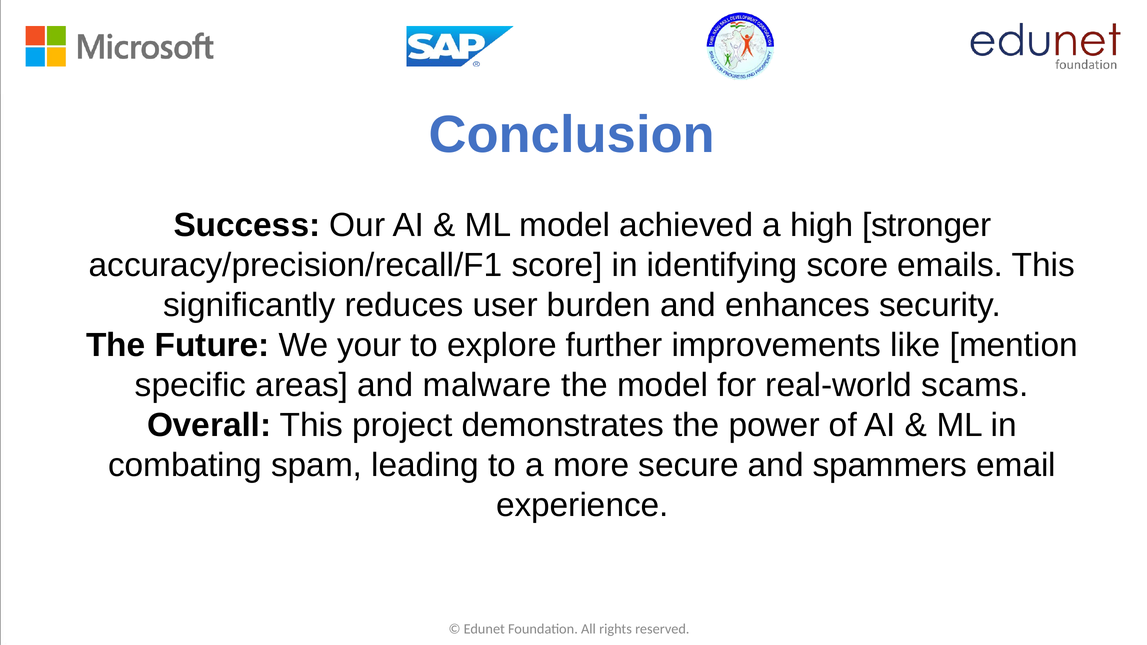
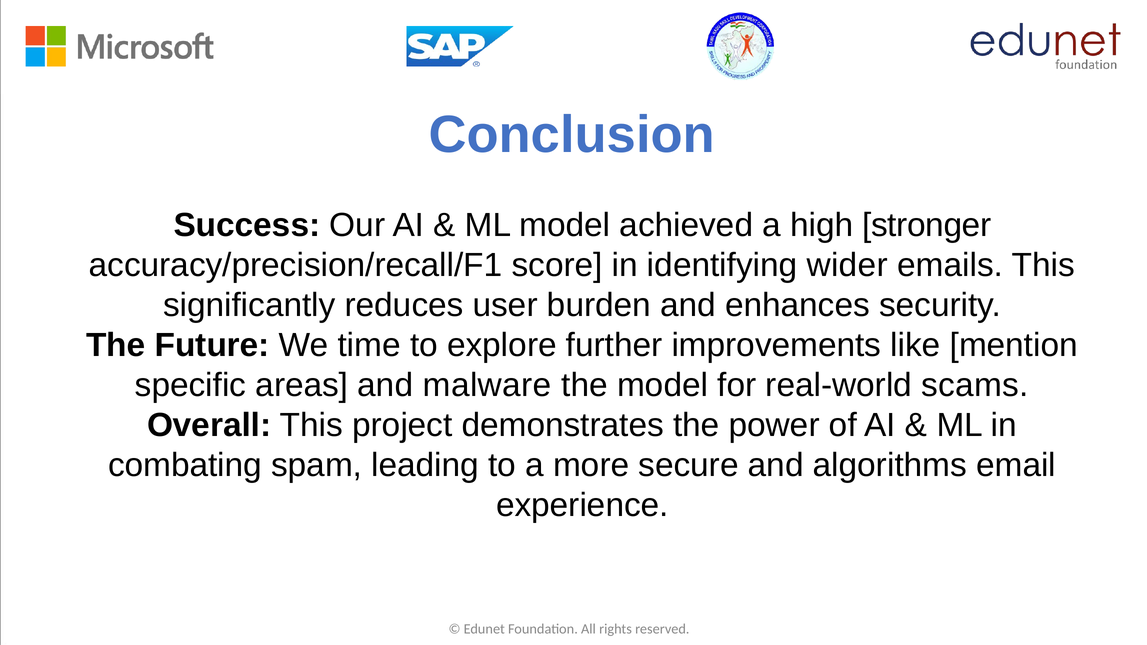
identifying score: score -> wider
your: your -> time
spammers: spammers -> algorithms
